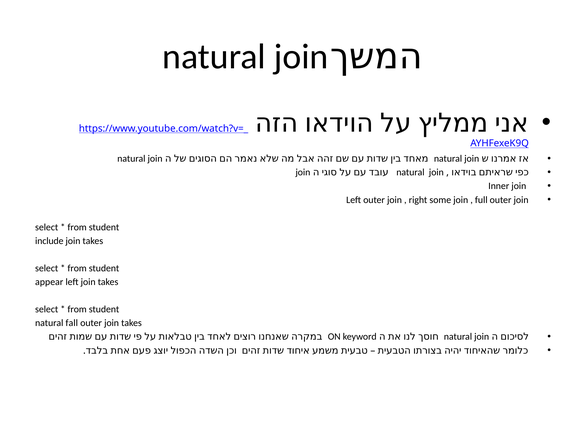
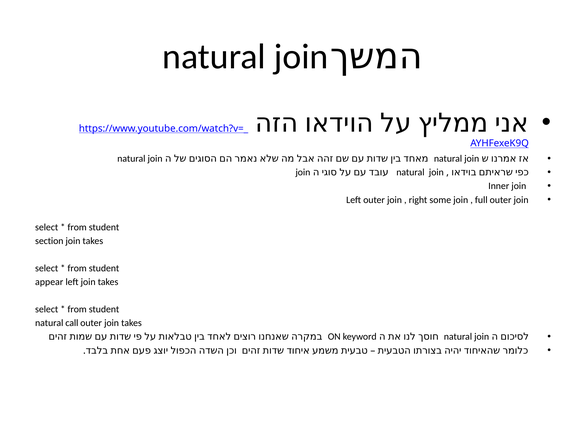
include: include -> section
fall: fall -> call
